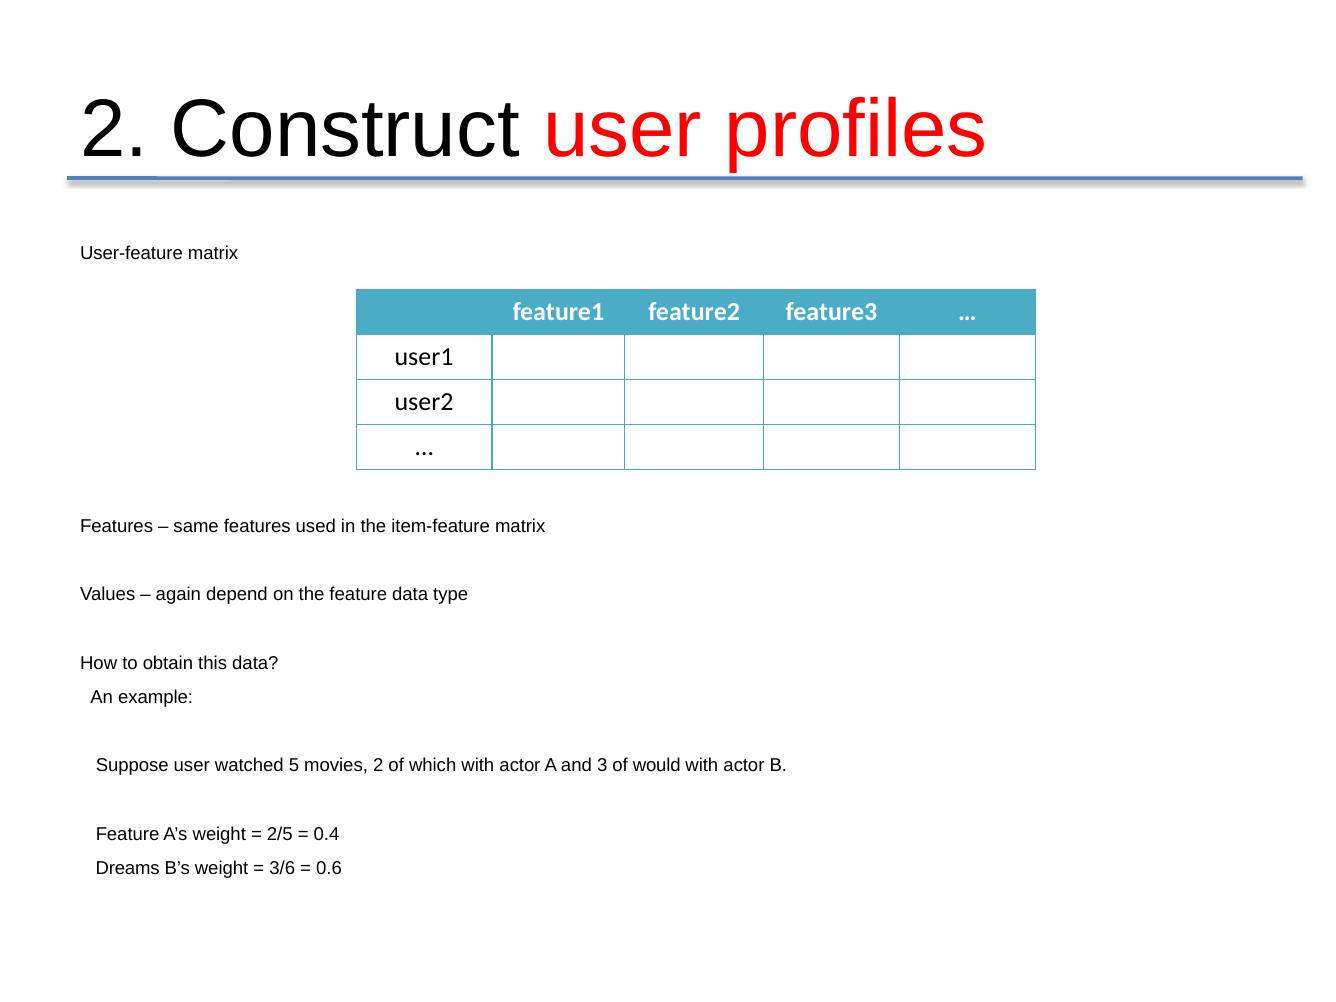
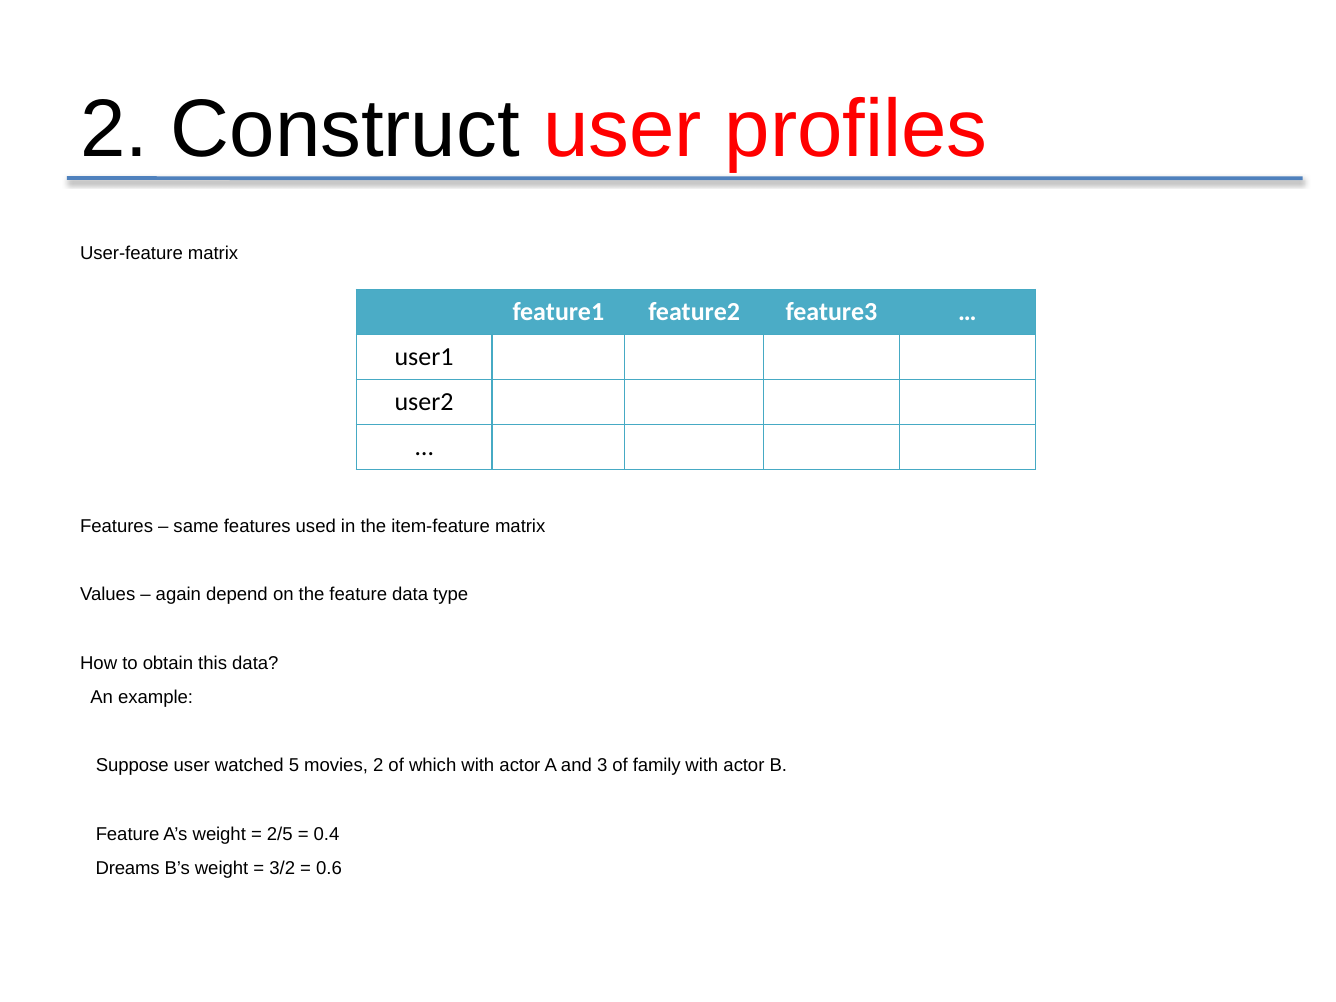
would: would -> family
3/6: 3/6 -> 3/2
